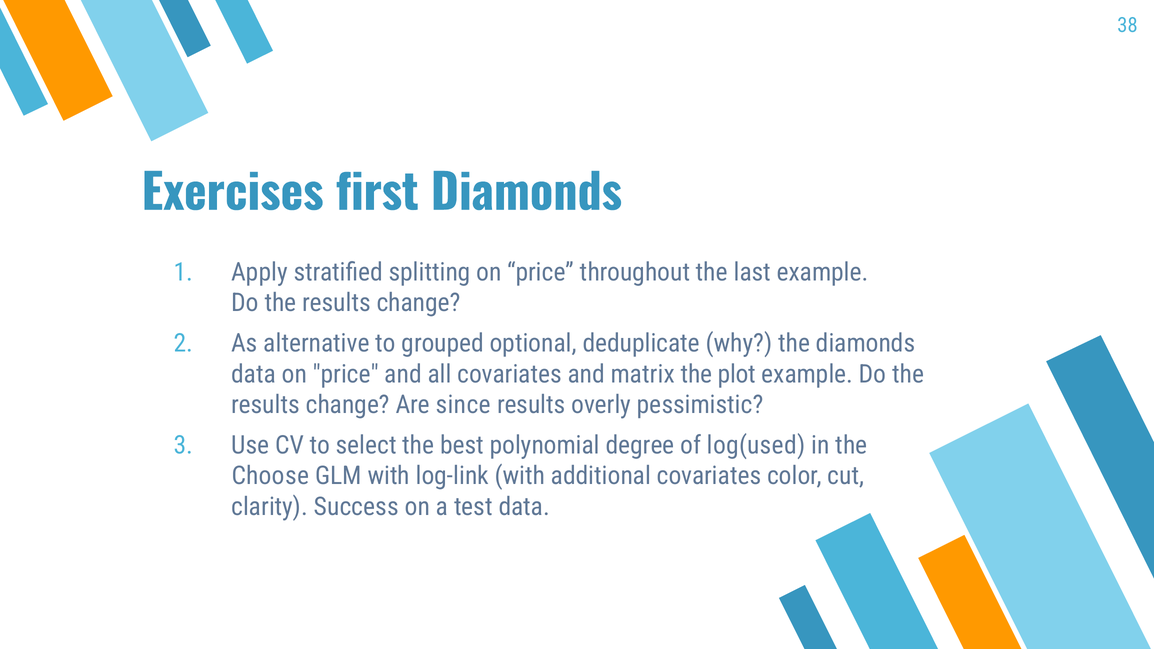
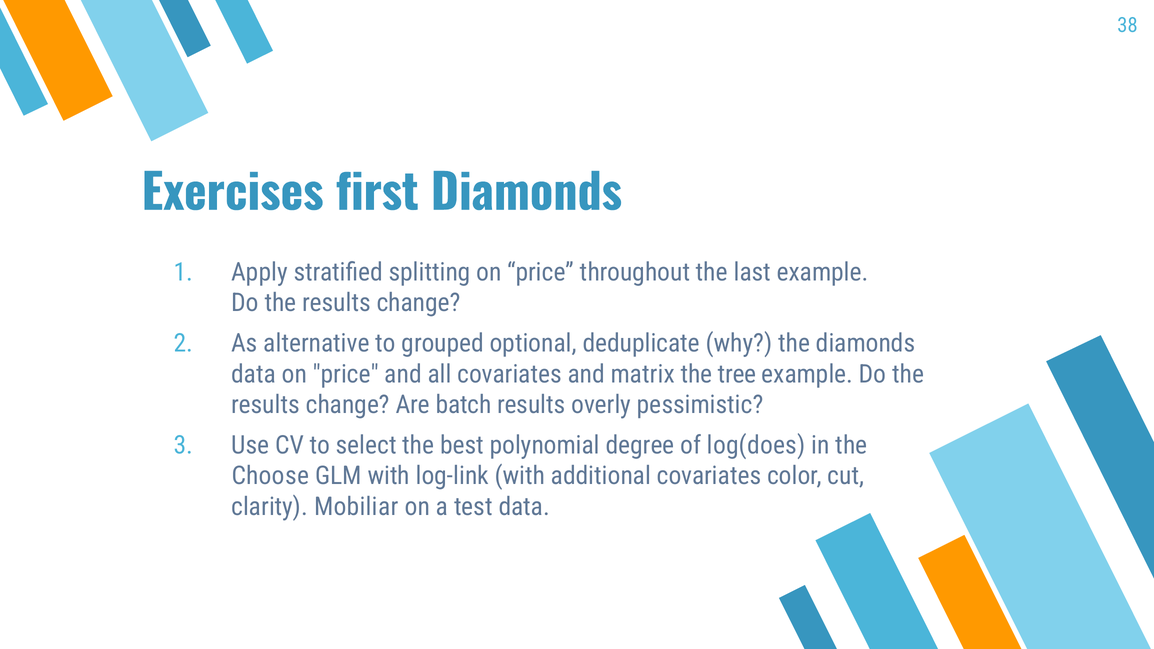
plot: plot -> tree
since: since -> batch
log(used: log(used -> log(does
Success: Success -> Mobiliar
